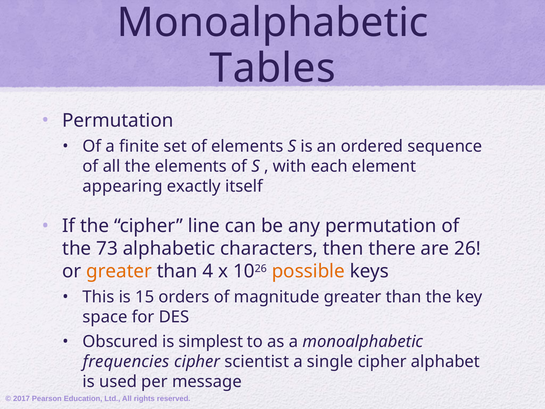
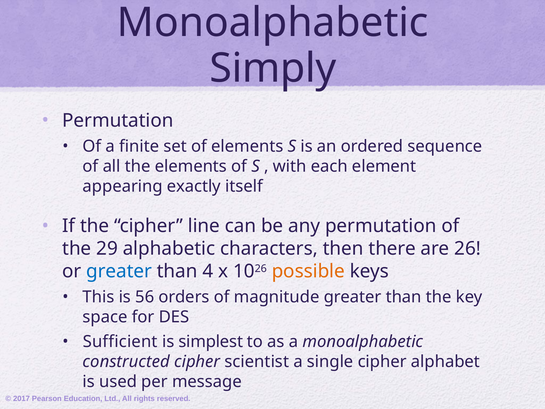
Tables: Tables -> Simply
73: 73 -> 29
greater at (119, 271) colour: orange -> blue
15: 15 -> 56
Obscured: Obscured -> Sufficient
frequencies: frequencies -> constructed
